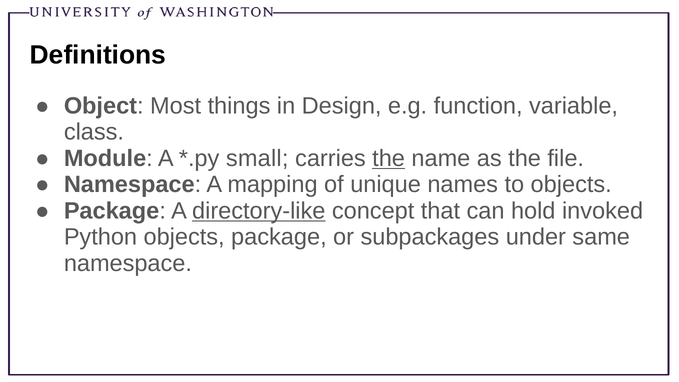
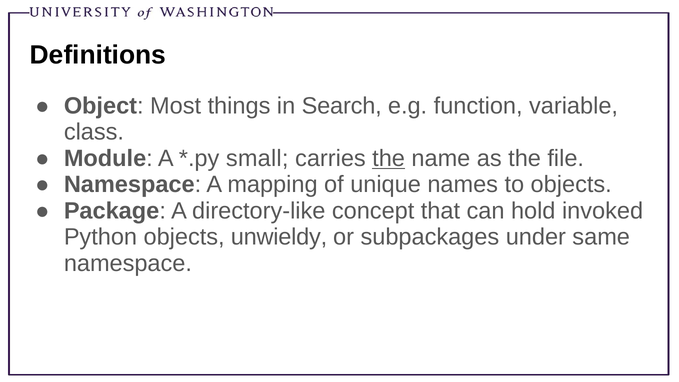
Design: Design -> Search
directory-like underline: present -> none
objects package: package -> unwieldy
